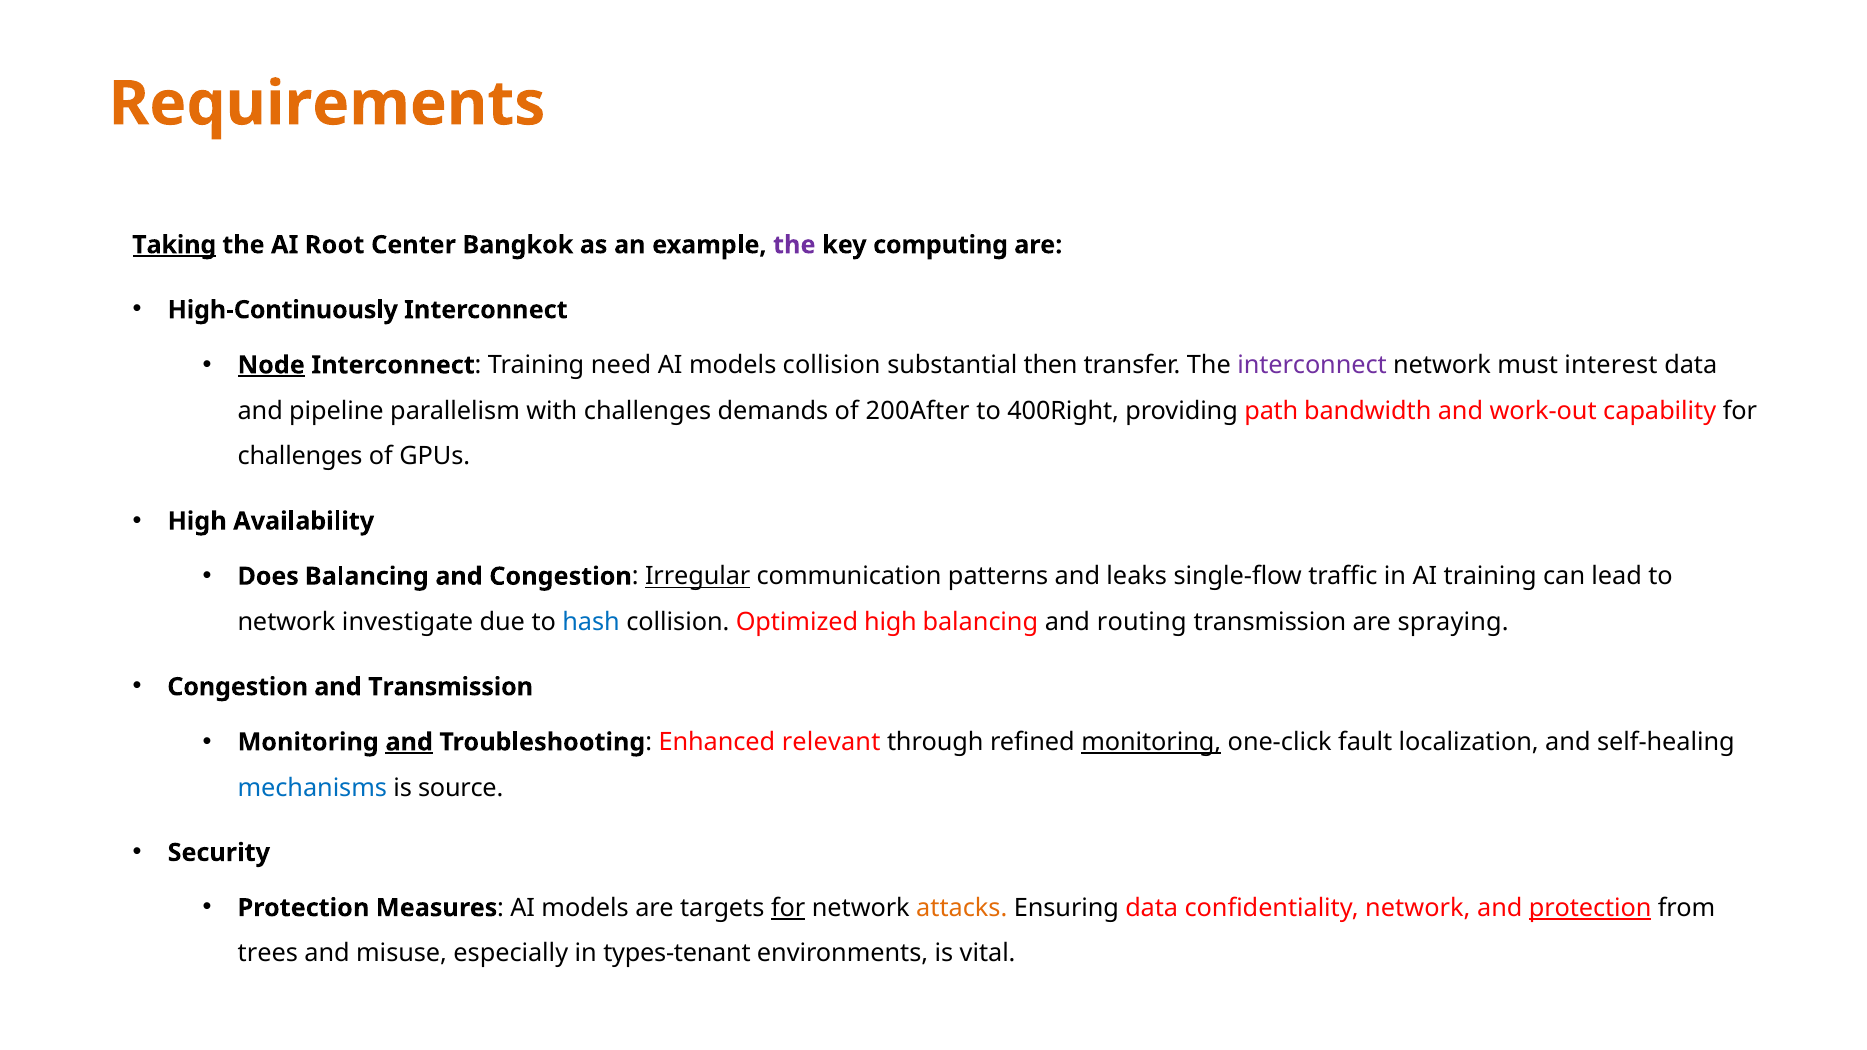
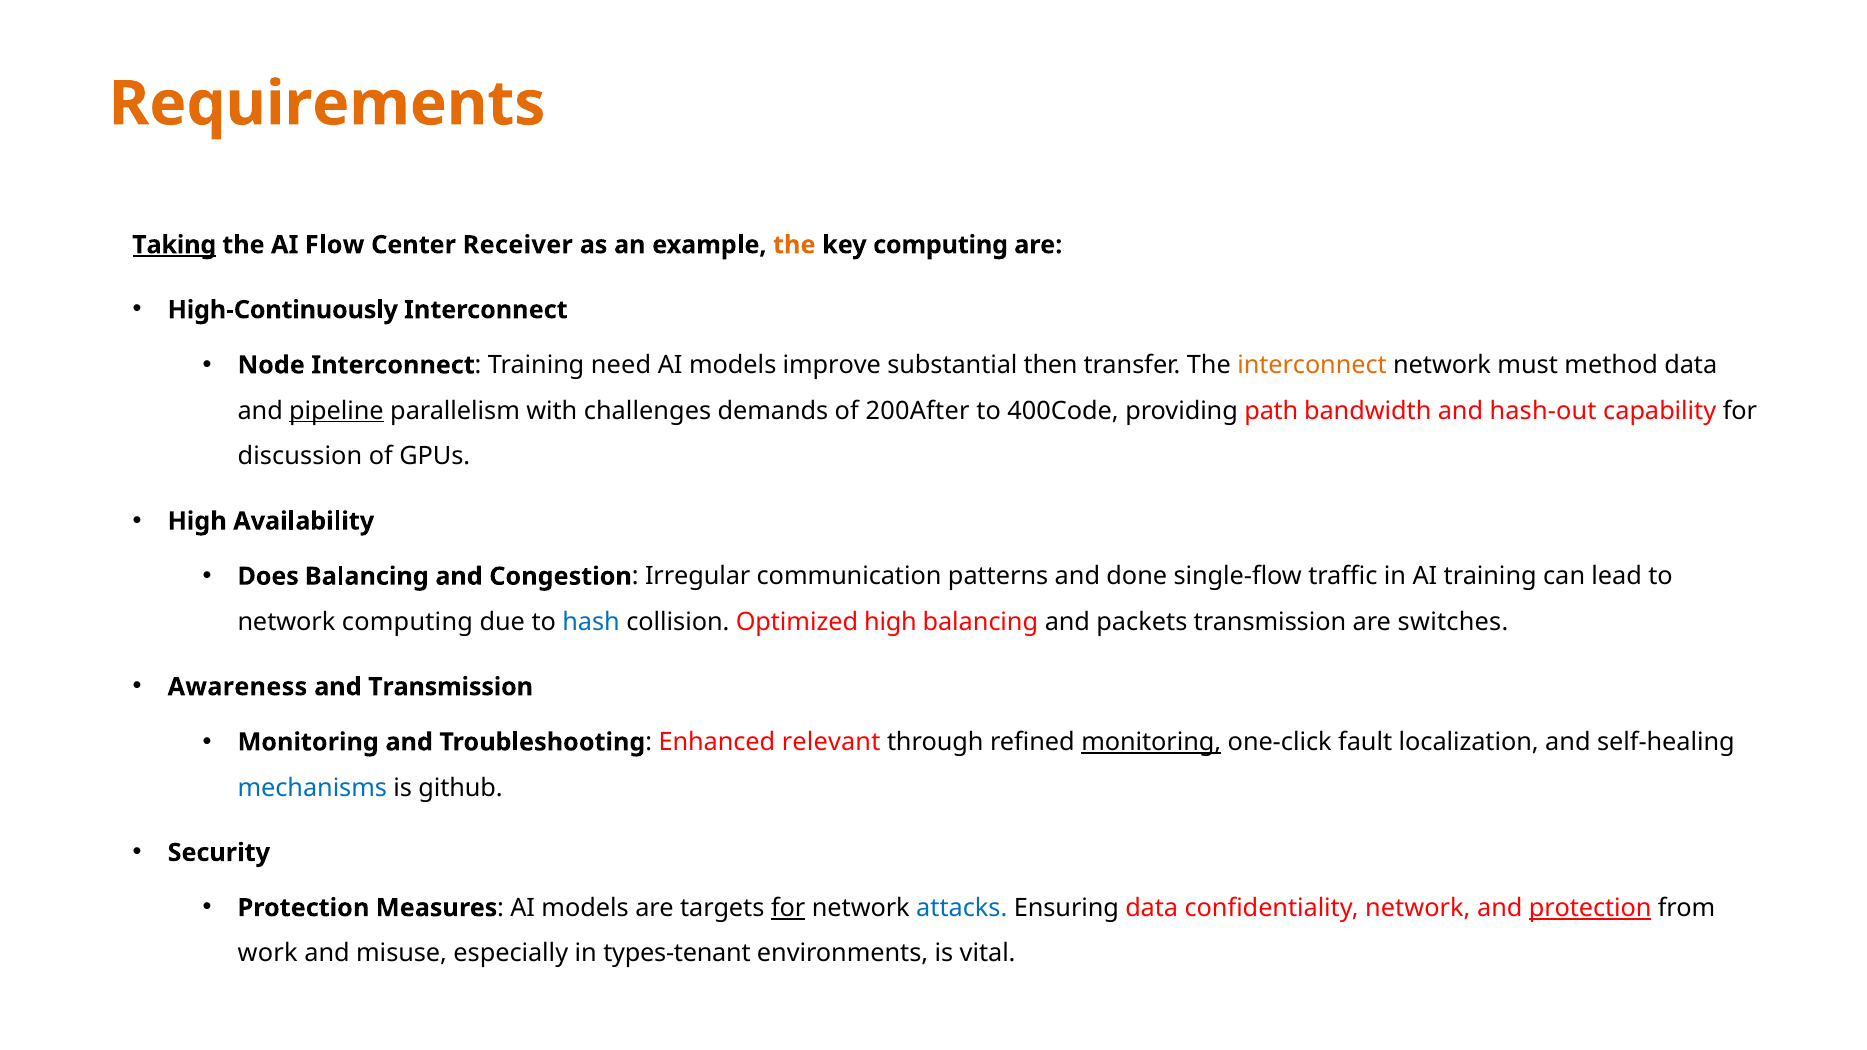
Root: Root -> Flow
Bangkok: Bangkok -> Receiver
the at (794, 245) colour: purple -> orange
Node underline: present -> none
models collision: collision -> improve
interconnect at (1312, 365) colour: purple -> orange
interest: interest -> method
pipeline underline: none -> present
400Right: 400Right -> 400Code
work-out: work-out -> hash-out
challenges at (300, 456): challenges -> discussion
Irregular underline: present -> none
leaks: leaks -> done
network investigate: investigate -> computing
routing: routing -> packets
spraying: spraying -> switches
Congestion at (238, 687): Congestion -> Awareness
and at (409, 742) underline: present -> none
source: source -> github
attacks colour: orange -> blue
trees: trees -> work
